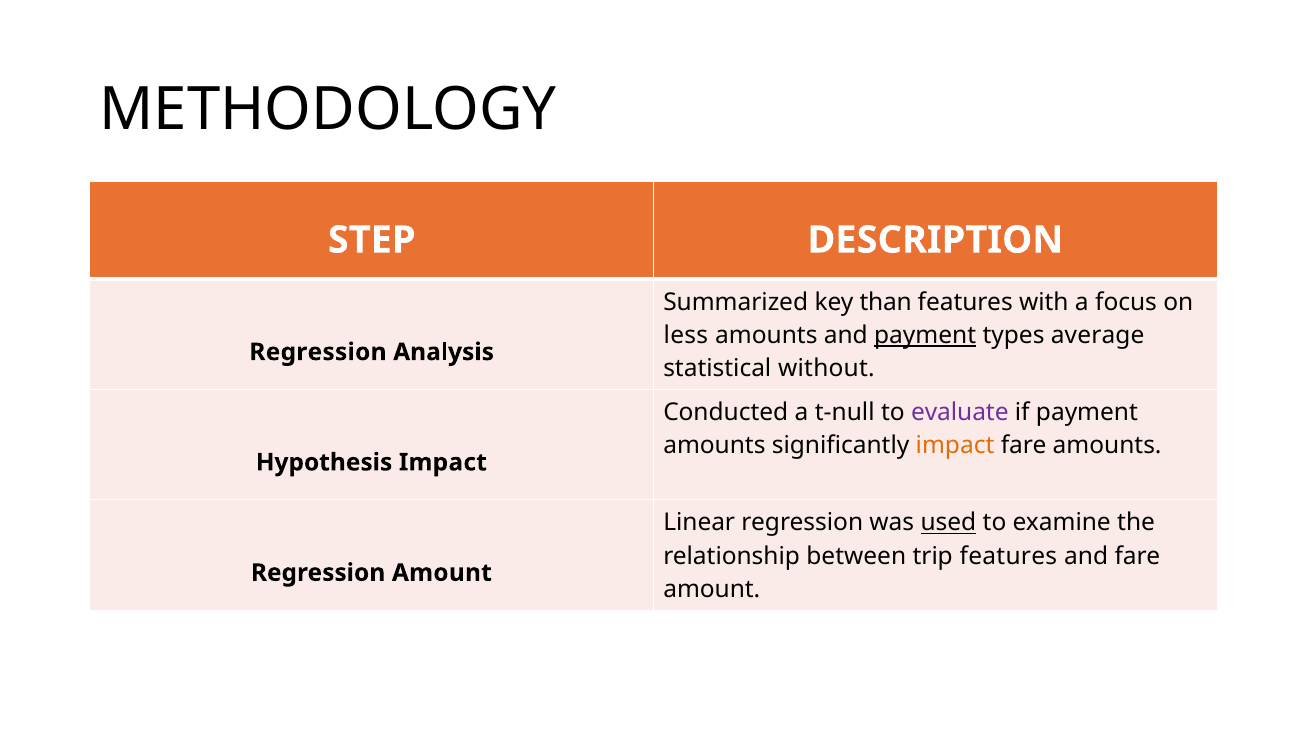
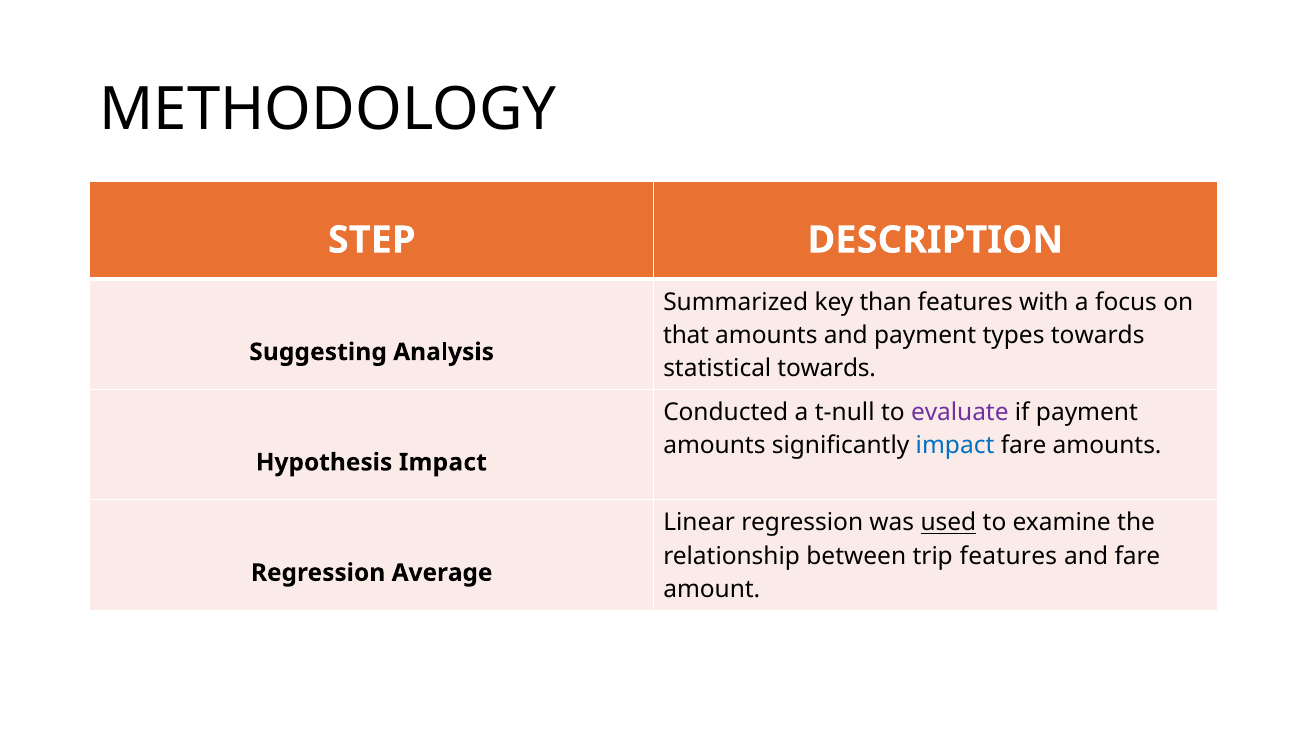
less: less -> that
payment at (925, 335) underline: present -> none
types average: average -> towards
Regression at (318, 352): Regression -> Suggesting
statistical without: without -> towards
impact at (955, 446) colour: orange -> blue
Regression Amount: Amount -> Average
